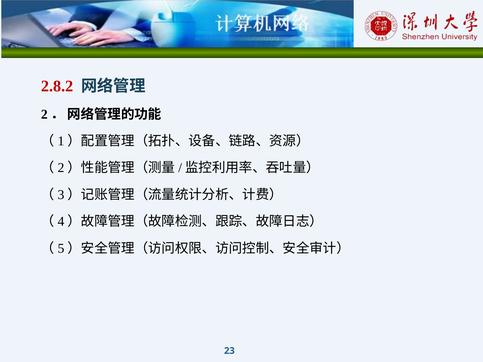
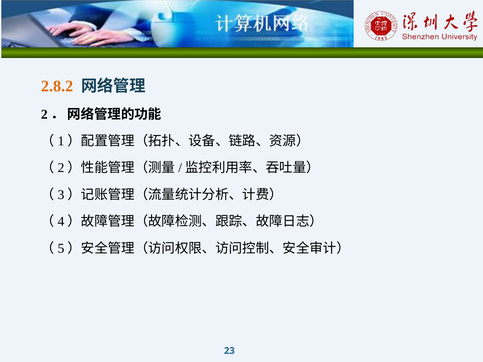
2.8.2 colour: red -> orange
